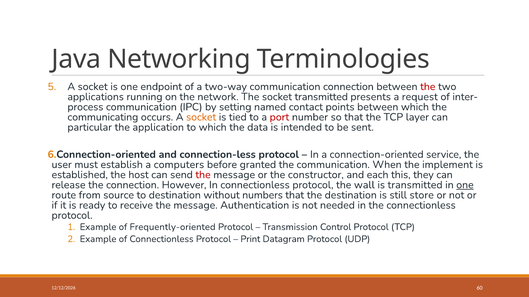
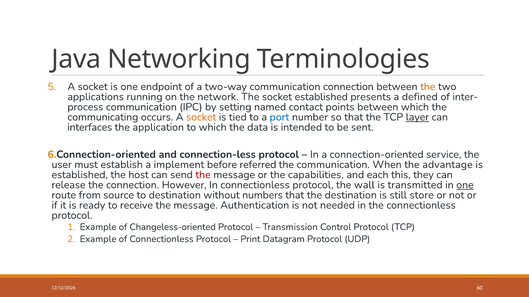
the at (428, 87) colour: red -> orange
socket transmitted: transmitted -> established
request: request -> defined
port colour: red -> blue
layer underline: none -> present
particular: particular -> interfaces
computers: computers -> implement
granted: granted -> referred
implement: implement -> advantage
constructor: constructor -> capabilities
Frequently-oriented: Frequently-oriented -> Changeless-oriented
